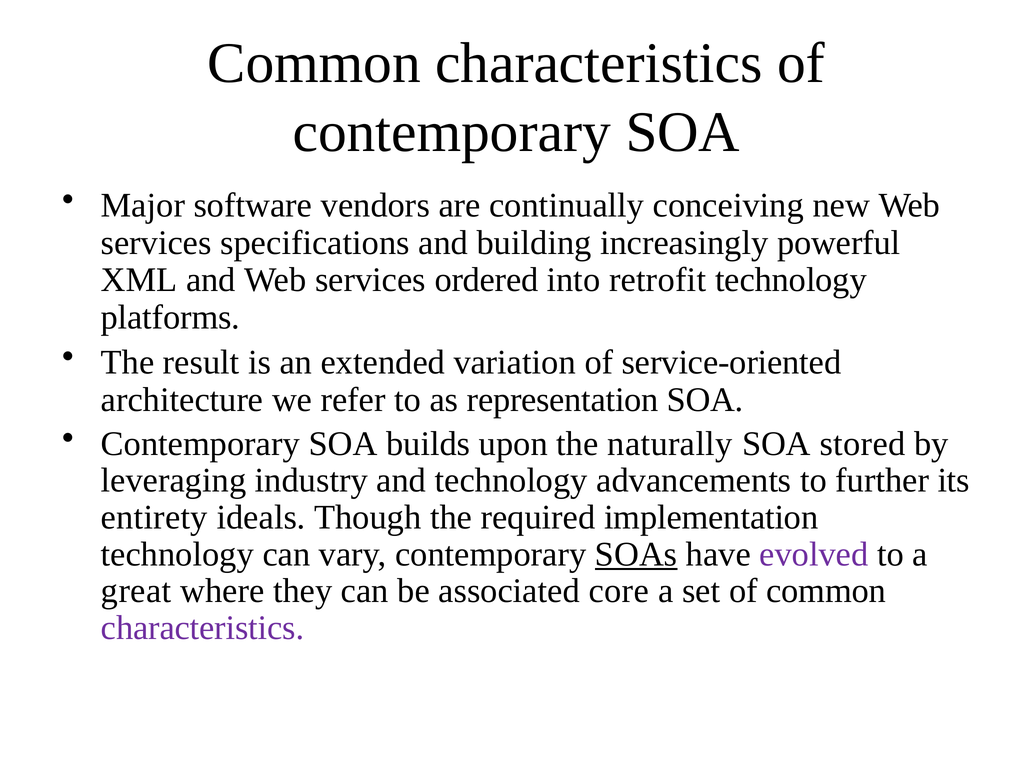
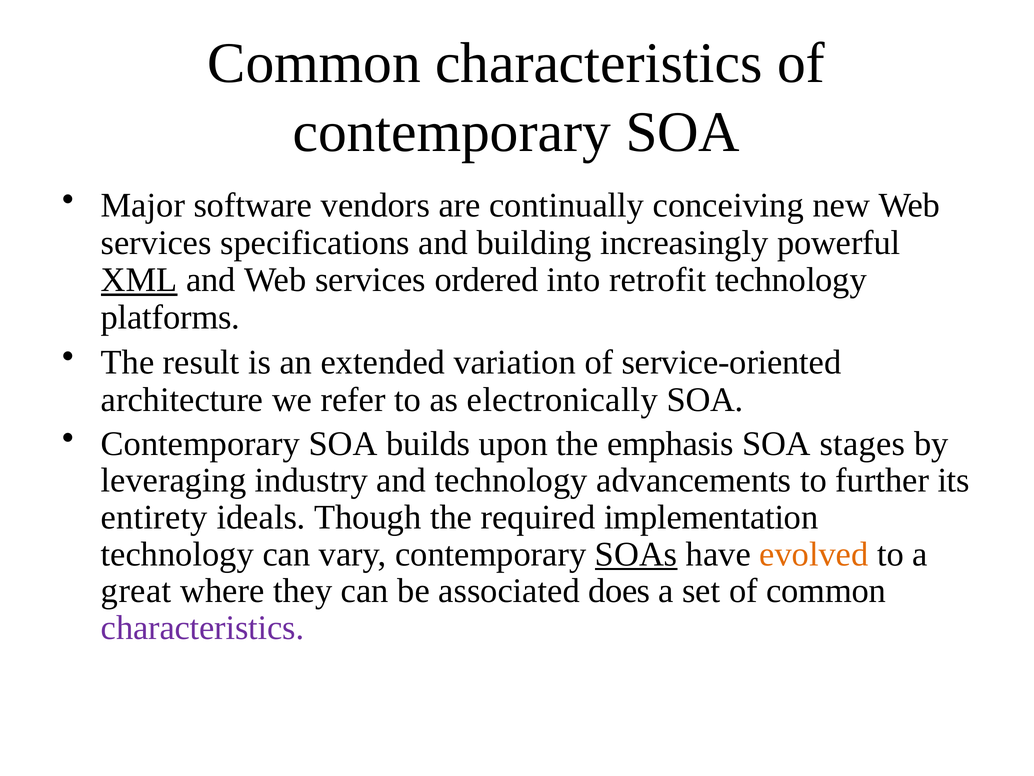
XML underline: none -> present
representation: representation -> electronically
naturally: naturally -> emphasis
stored: stored -> stages
evolved colour: purple -> orange
core: core -> does
